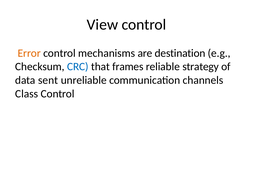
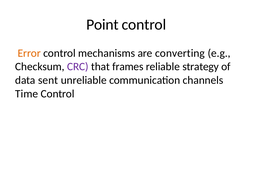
View: View -> Point
destination: destination -> converting
CRC colour: blue -> purple
Class: Class -> Time
